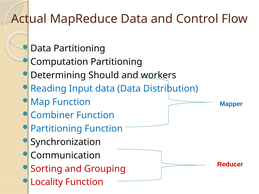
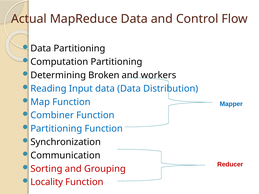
Should: Should -> Broken
